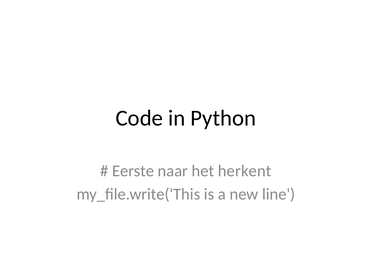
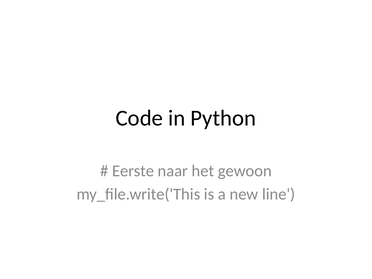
herkent: herkent -> gewoon
